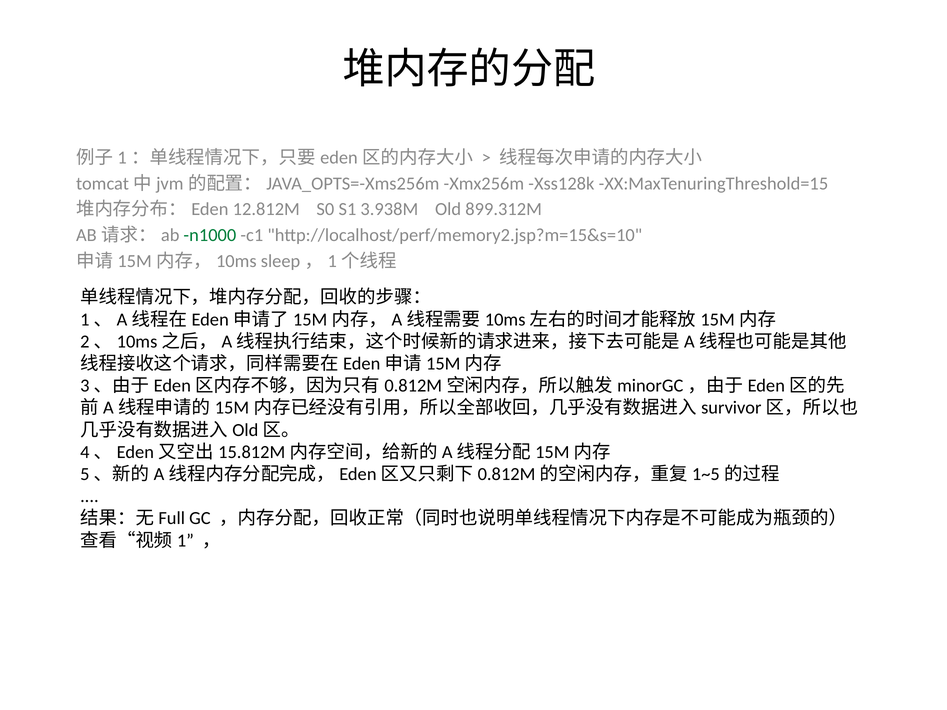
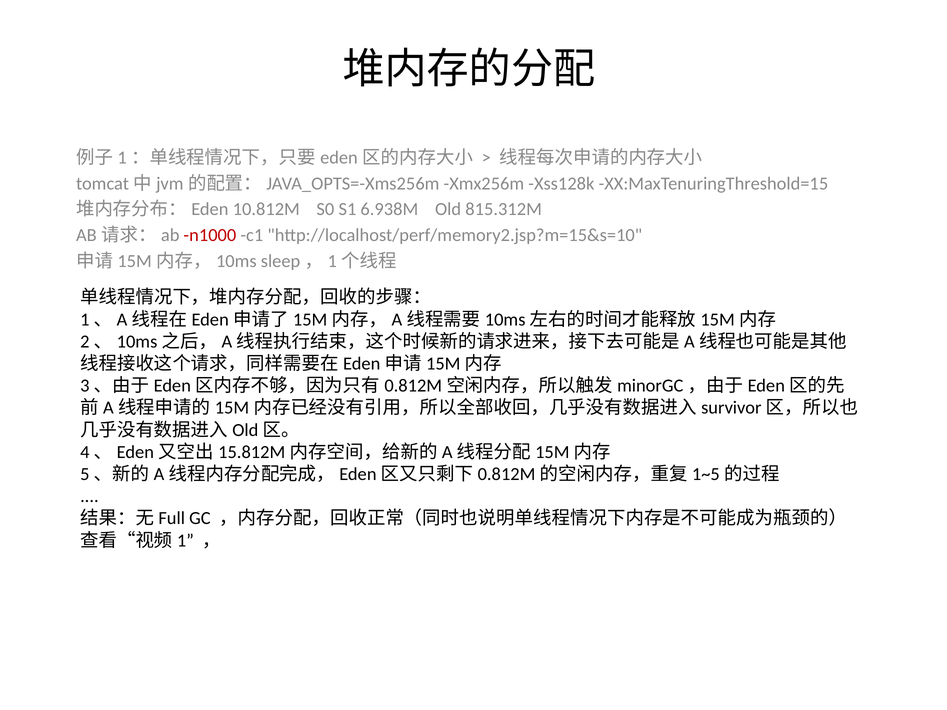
12.812M: 12.812M -> 10.812M
3.938M: 3.938M -> 6.938M
899.312M: 899.312M -> 815.312M
n1000 colour: green -> red
